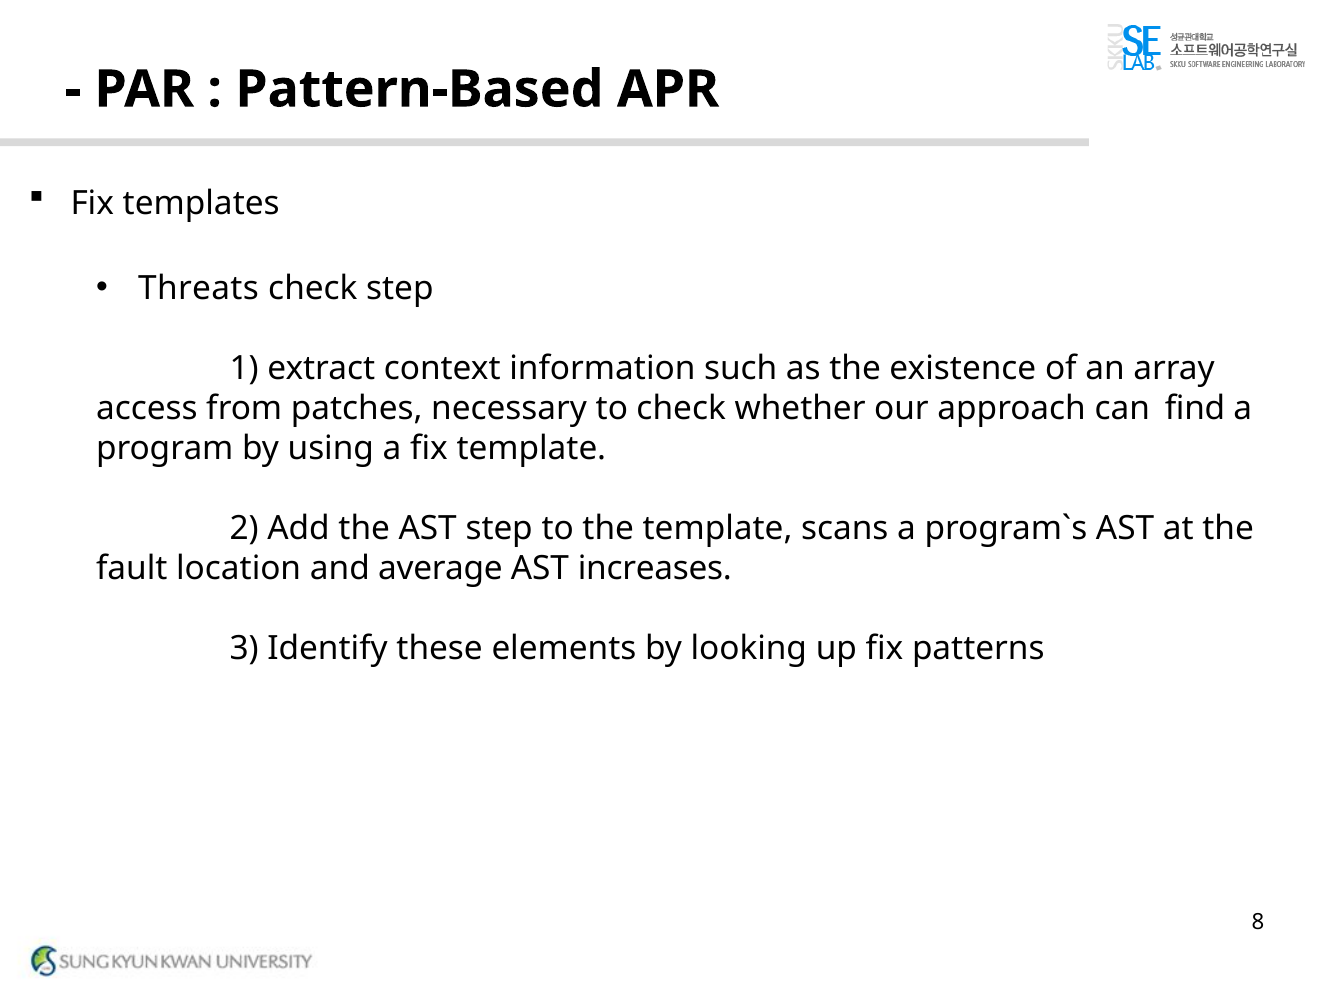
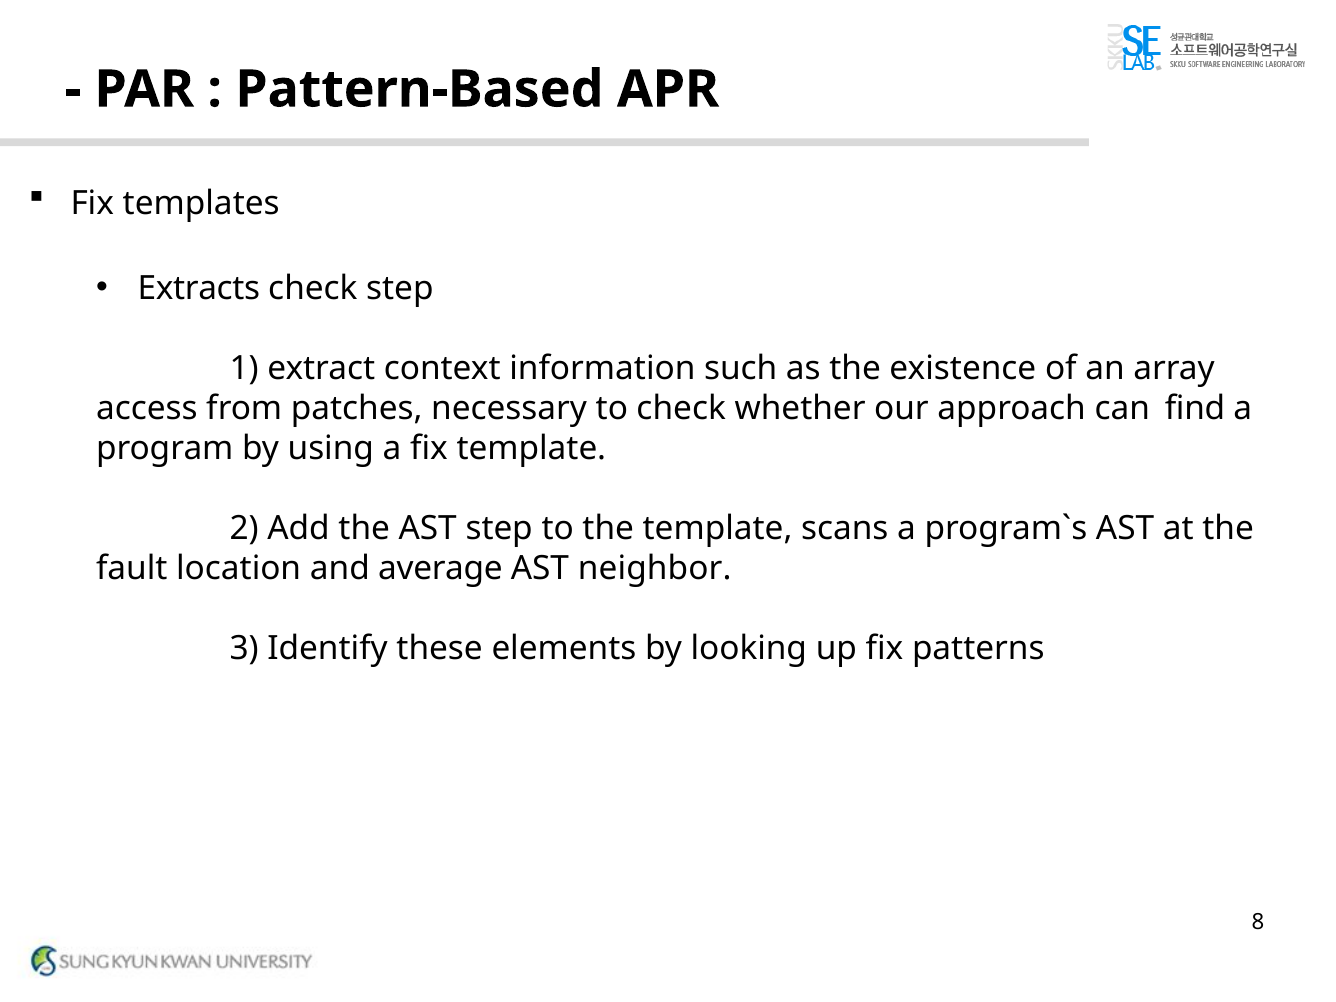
Threats: Threats -> Extracts
increases: increases -> neighbor
